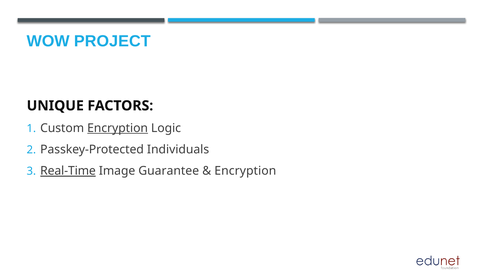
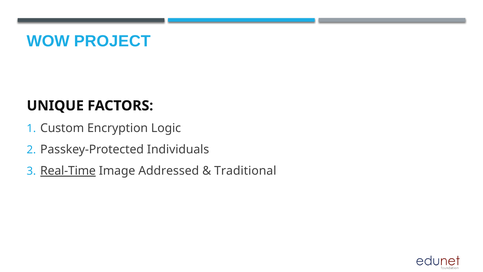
Encryption at (118, 128) underline: present -> none
Guarantee: Guarantee -> Addressed
Encryption at (245, 171): Encryption -> Traditional
